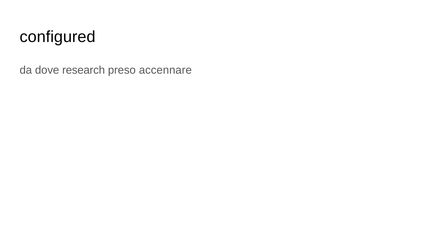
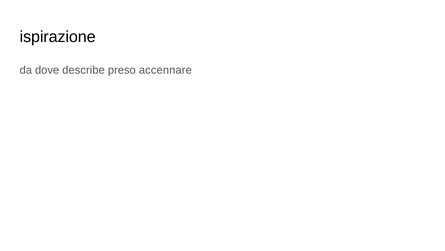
configured: configured -> ispirazione
research: research -> describe
